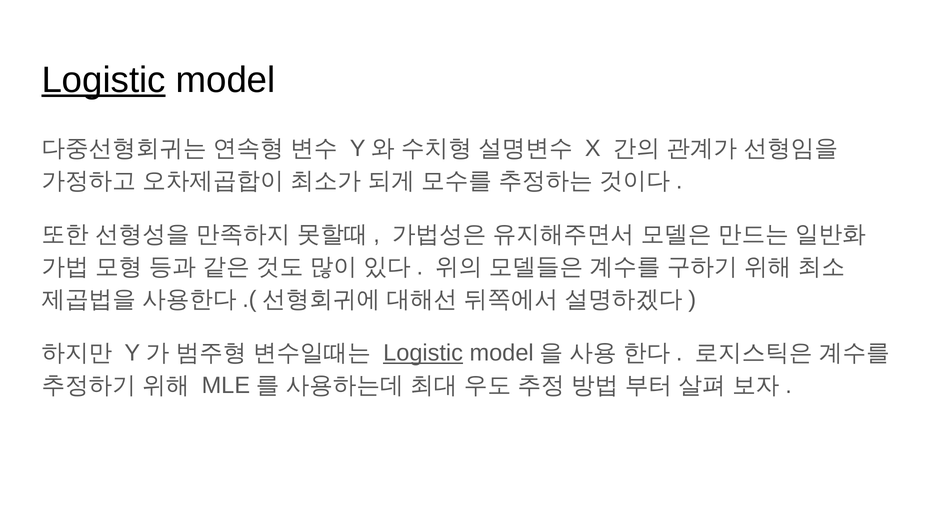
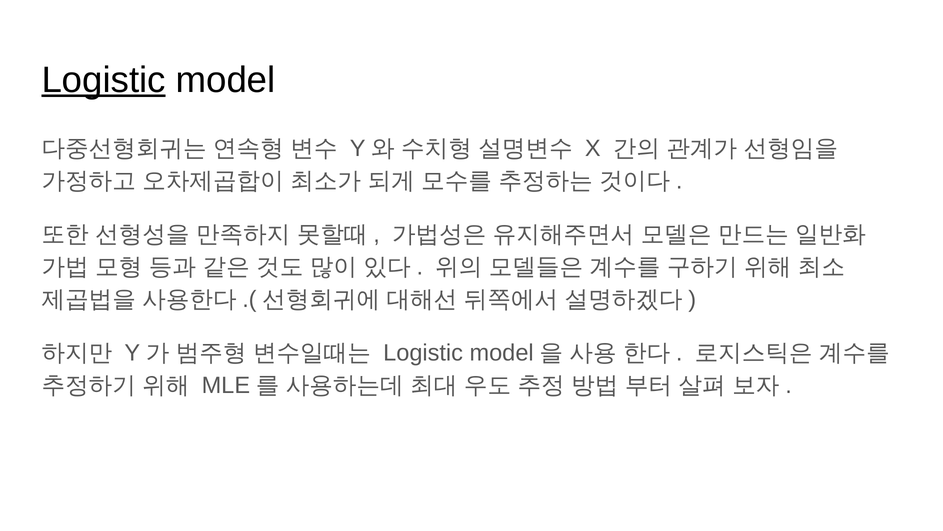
Logistic at (423, 353) underline: present -> none
